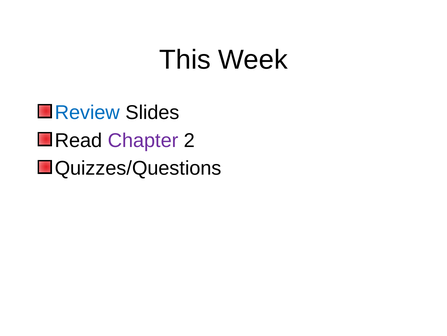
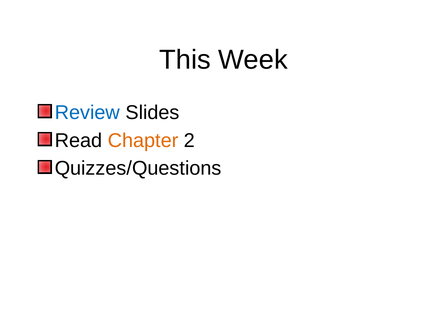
Chapter colour: purple -> orange
